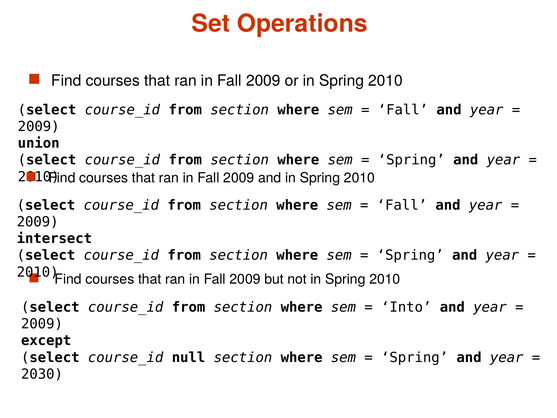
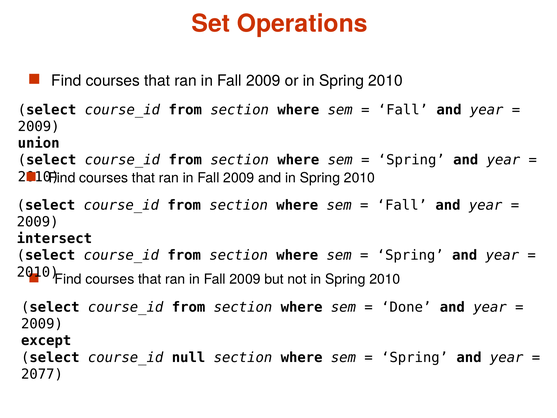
Into: Into -> Done
2030: 2030 -> 2077
